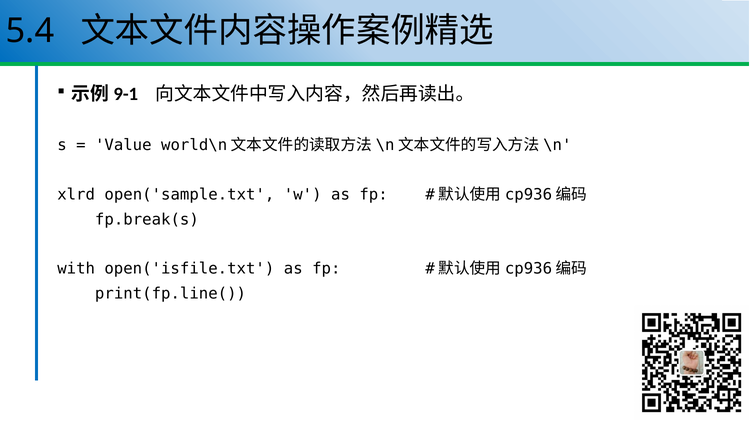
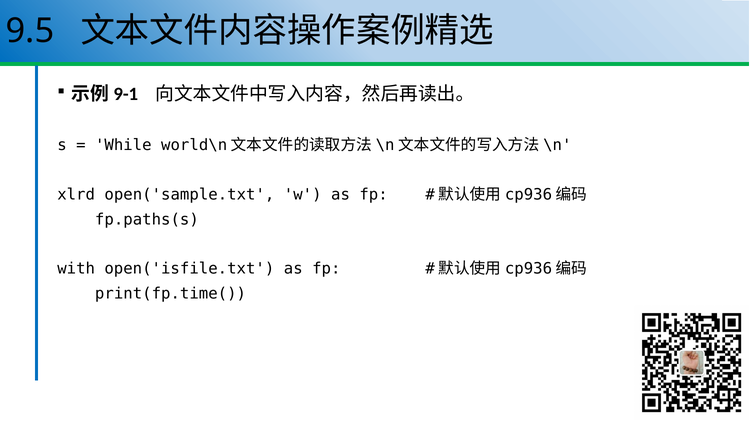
5.4: 5.4 -> 9.5
Value: Value -> While
fp.break(s: fp.break(s -> fp.paths(s
print(fp.line(: print(fp.line( -> print(fp.time(
